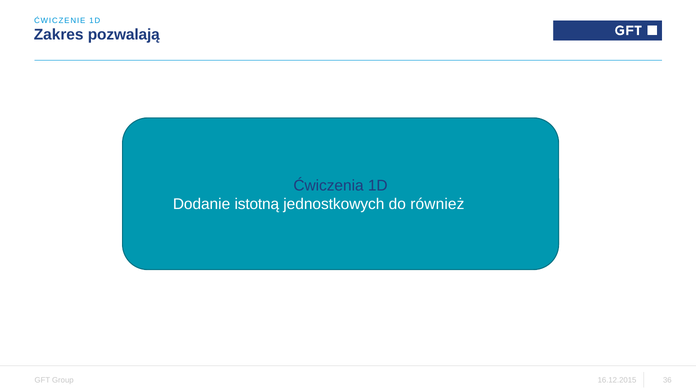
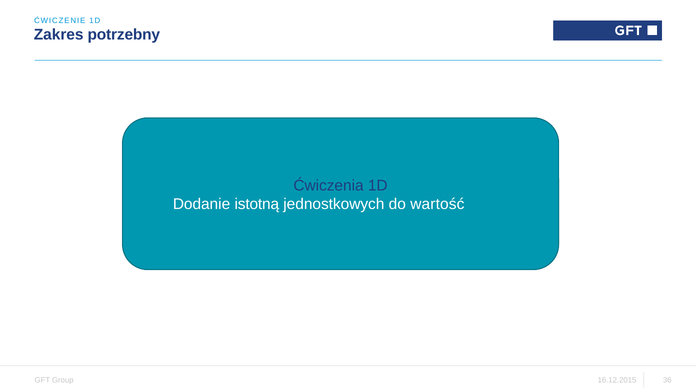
pozwalają: pozwalają -> potrzebny
również: również -> wartość
